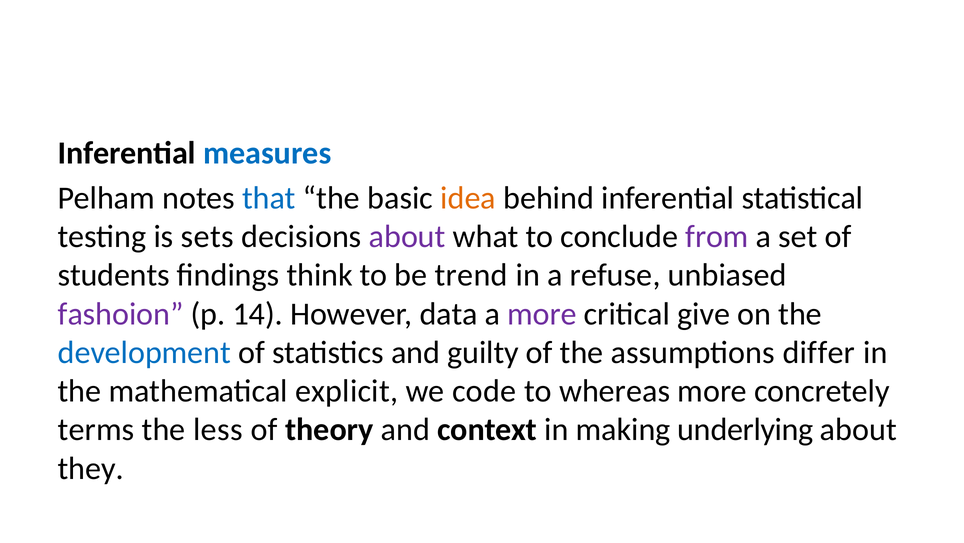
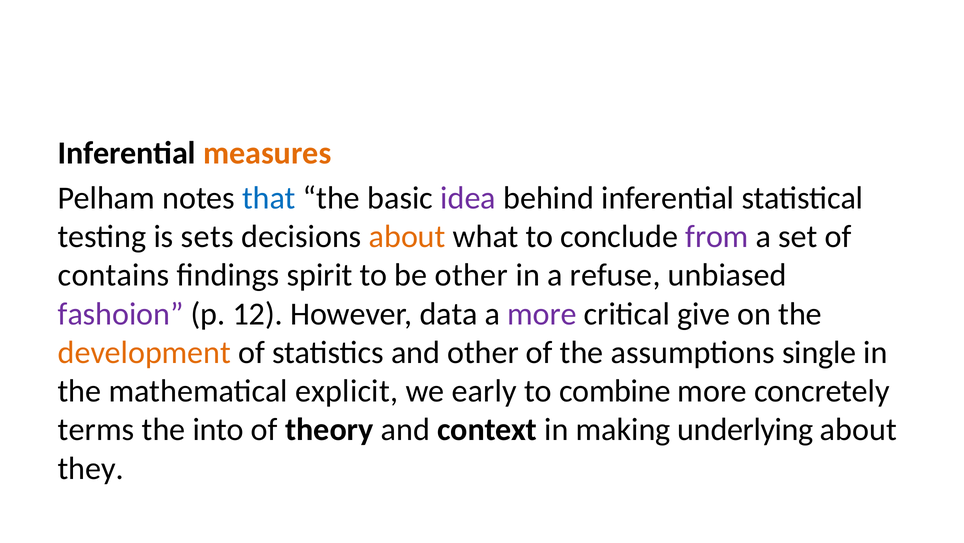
measures colour: blue -> orange
idea colour: orange -> purple
about at (407, 236) colour: purple -> orange
students: students -> contains
think: think -> spirit
be trend: trend -> other
14: 14 -> 12
development colour: blue -> orange
and guilty: guilty -> other
differ: differ -> single
code: code -> early
whereas: whereas -> combine
less: less -> into
